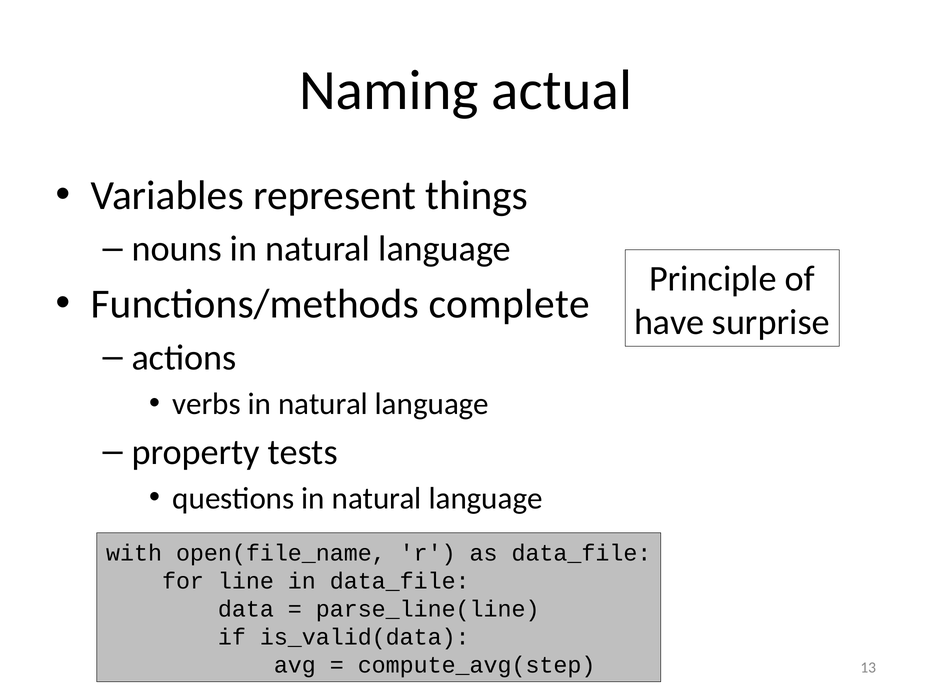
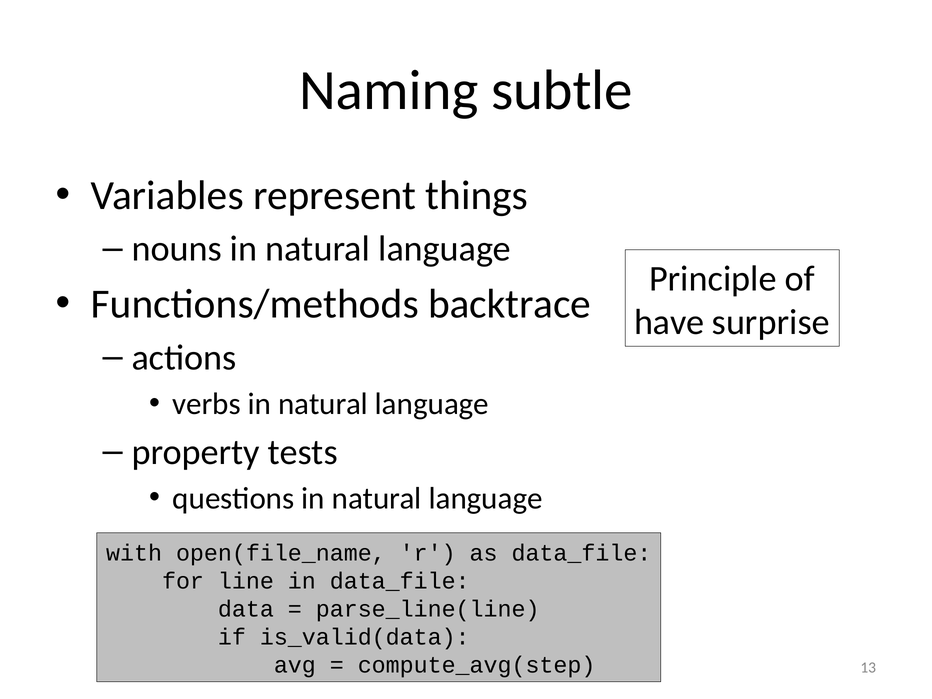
actual: actual -> subtle
complete: complete -> backtrace
